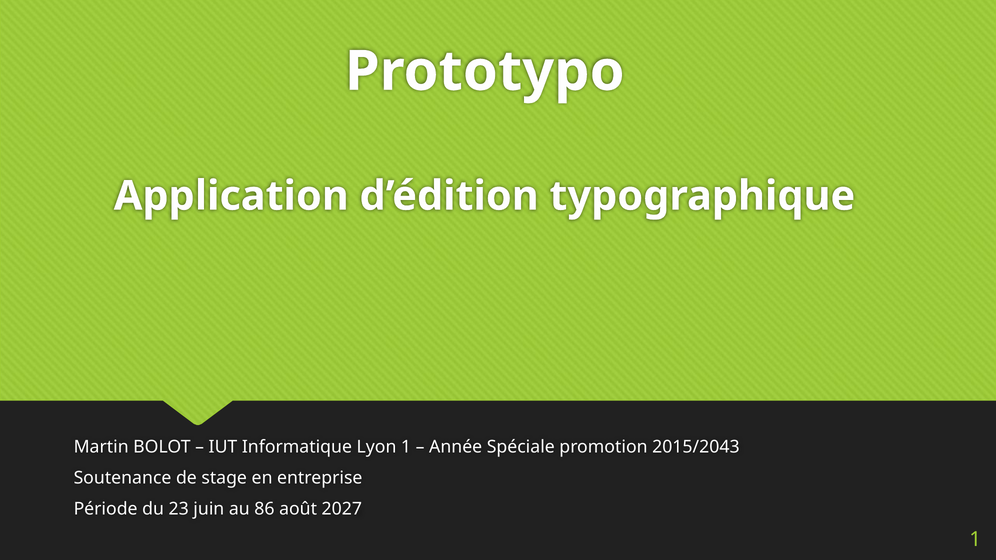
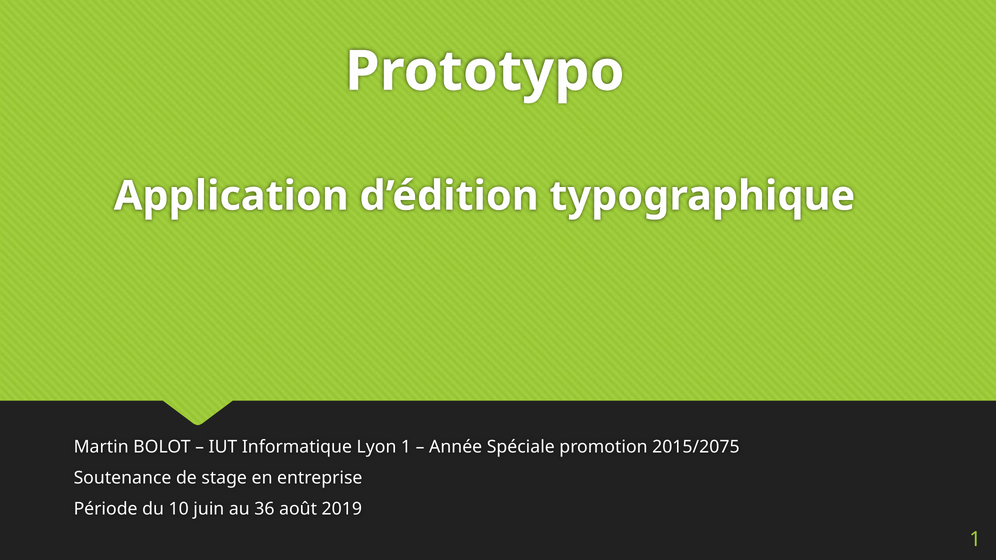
2015/2043: 2015/2043 -> 2015/2075
23: 23 -> 10
86: 86 -> 36
2027: 2027 -> 2019
